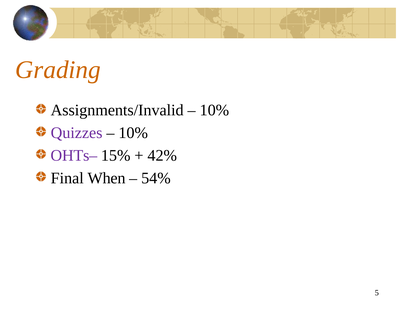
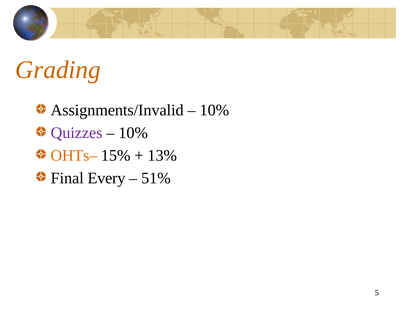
OHTs– colour: purple -> orange
42%: 42% -> 13%
When: When -> Every
54%: 54% -> 51%
